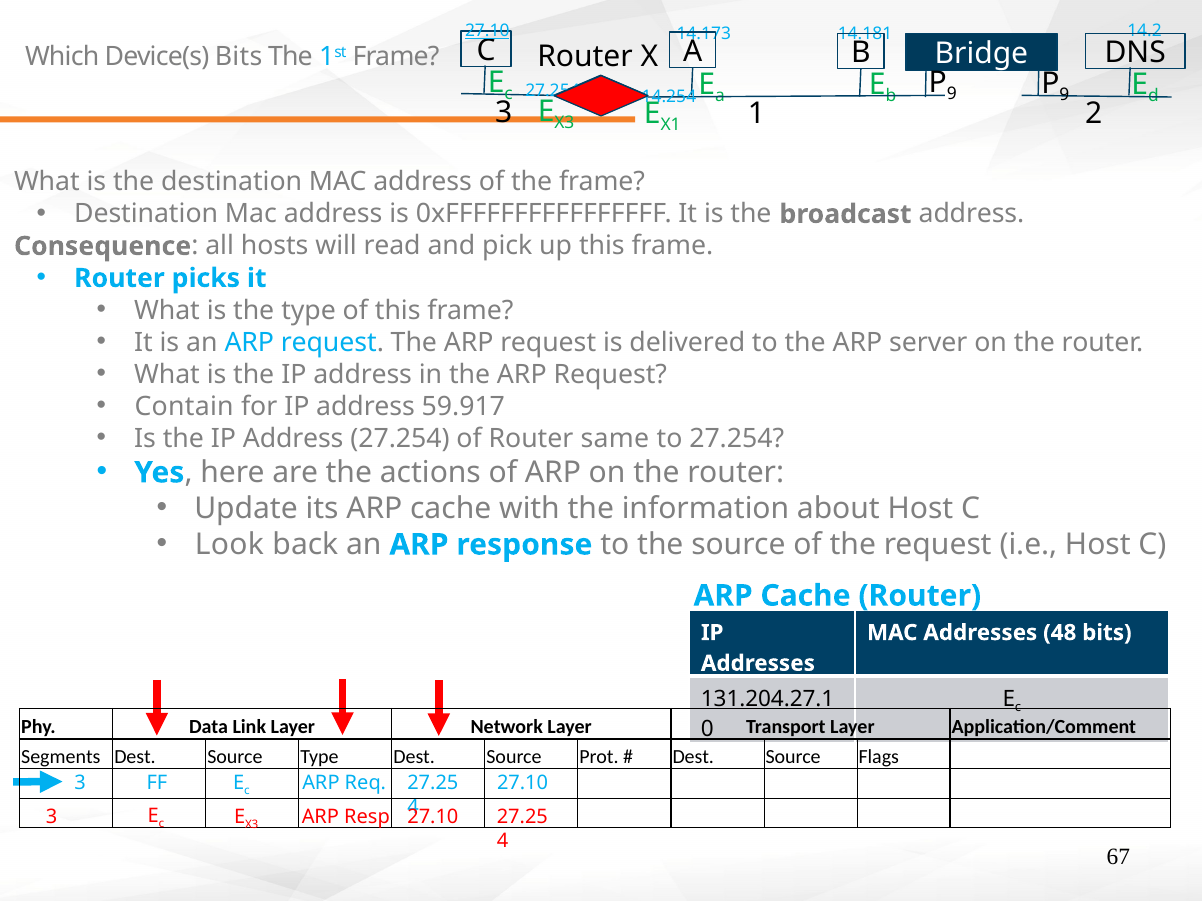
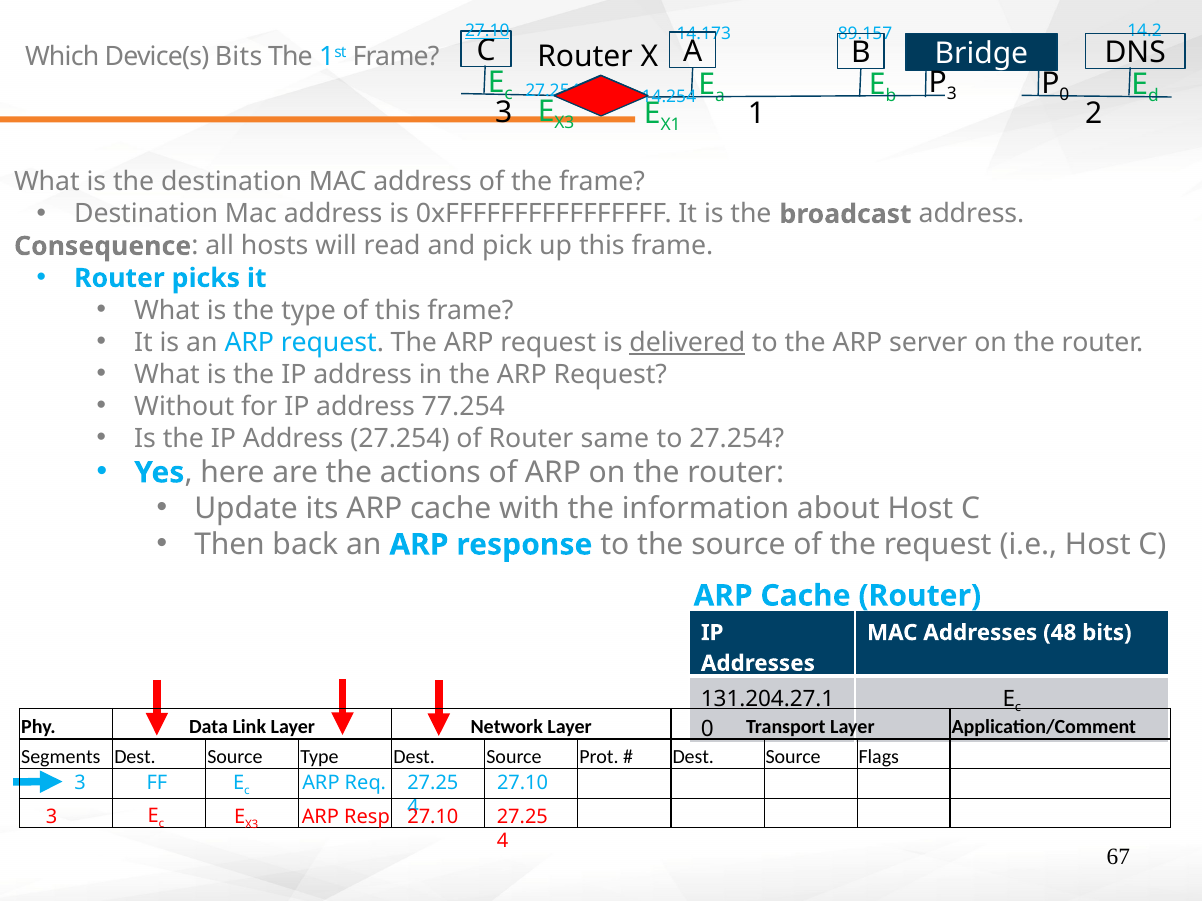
14.181: 14.181 -> 89.157
9 at (952, 94): 9 -> 3
9 at (1064, 95): 9 -> 0
delivered underline: none -> present
Contain: Contain -> Without
59.917: 59.917 -> 77.254
Look: Look -> Then
